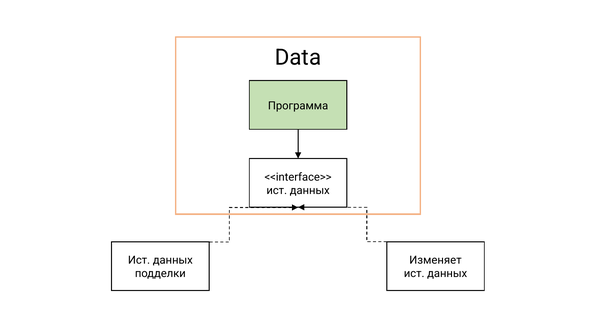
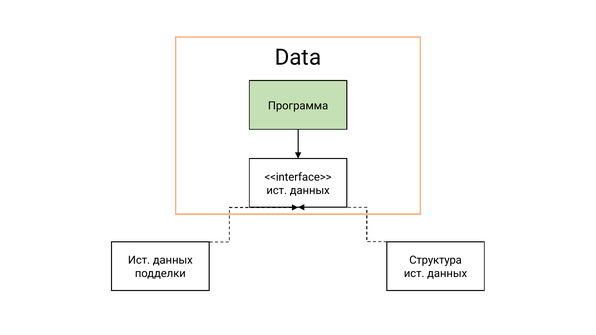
Изменяет: Изменяет -> Структура
